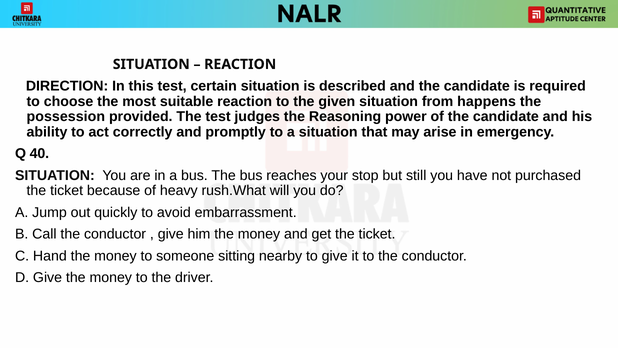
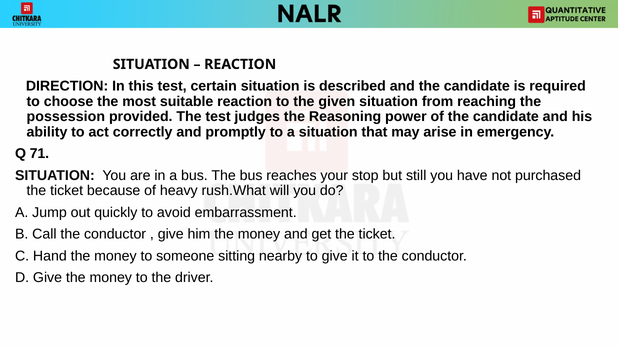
happens: happens -> reaching
40: 40 -> 71
